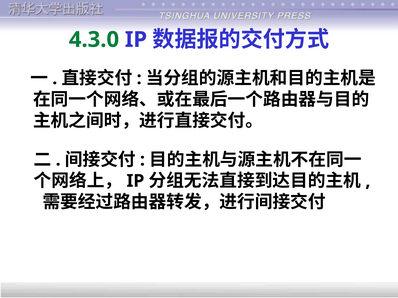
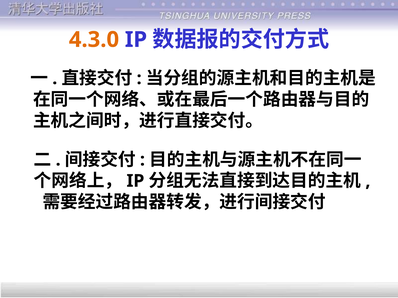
4.3.0 colour: green -> orange
